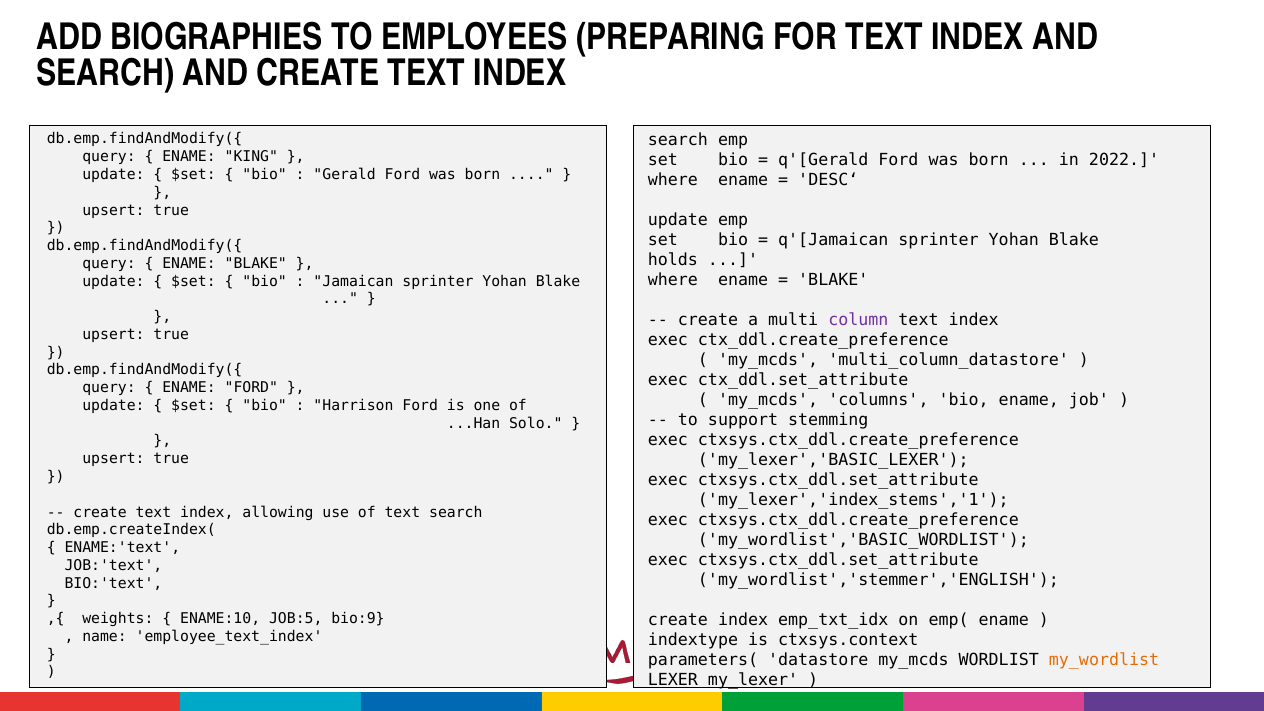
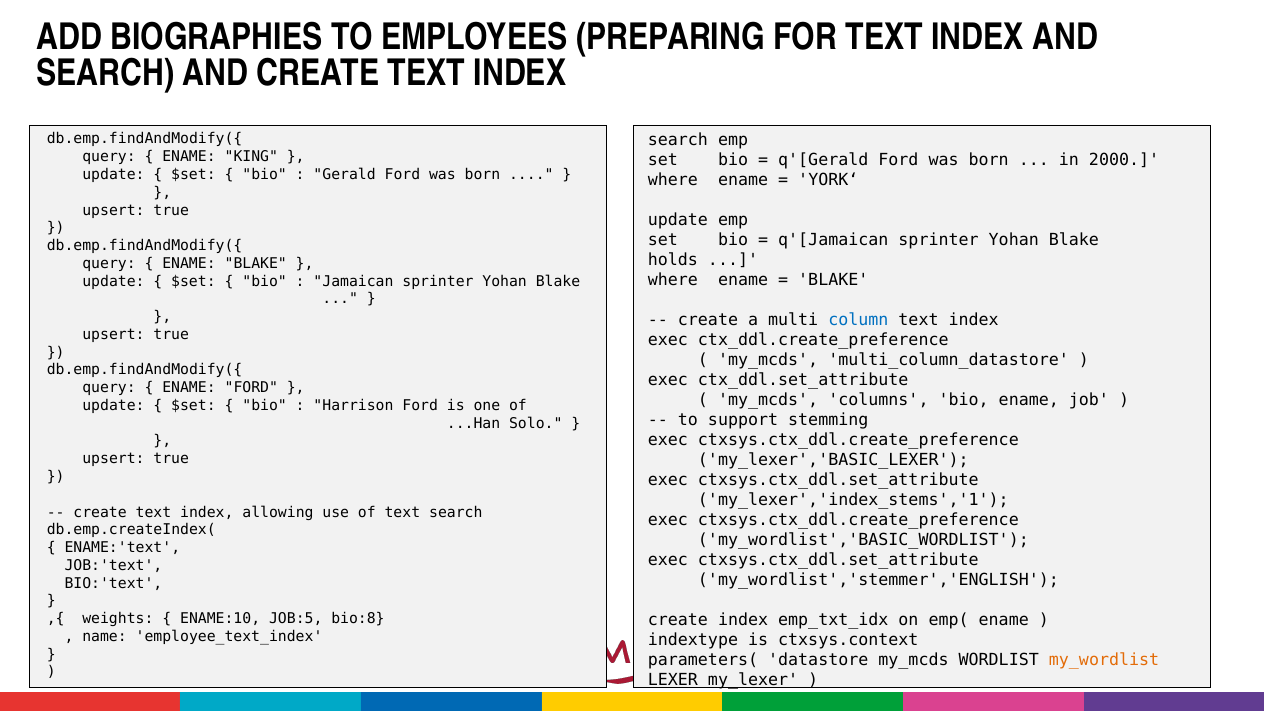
2022: 2022 -> 2000
DESC‘: DESC‘ -> YORK‘
column colour: purple -> blue
bio:9: bio:9 -> bio:8
